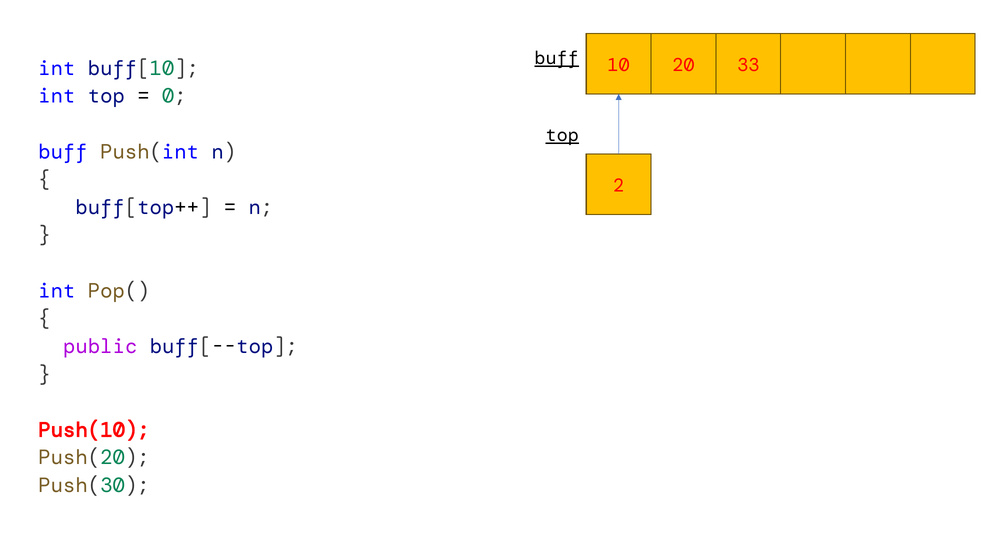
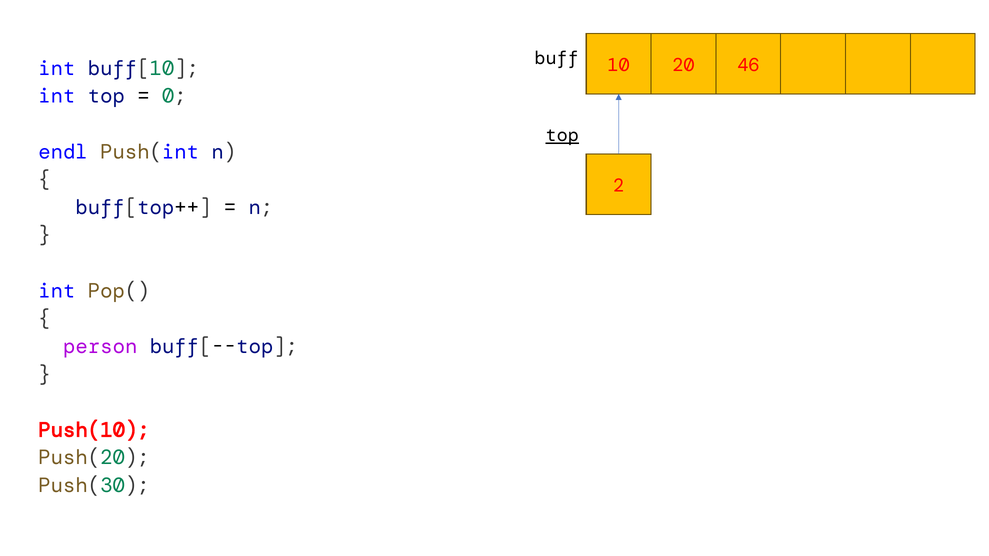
buff at (557, 58) underline: present -> none
33: 33 -> 46
buff at (63, 152): buff -> endl
public: public -> person
